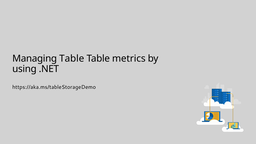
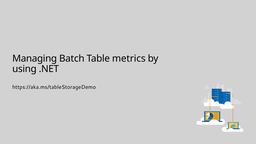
Managing Table: Table -> Batch
